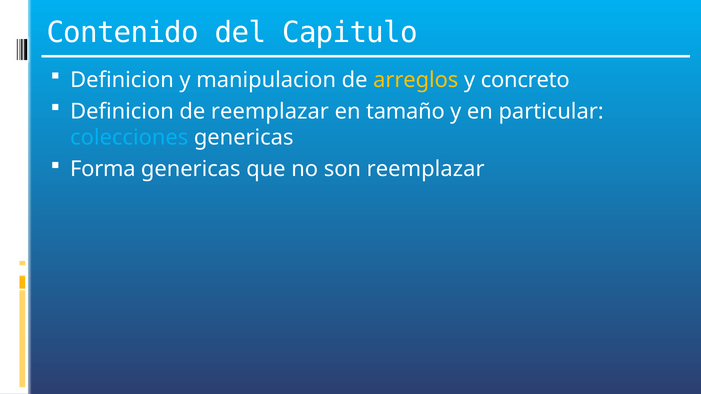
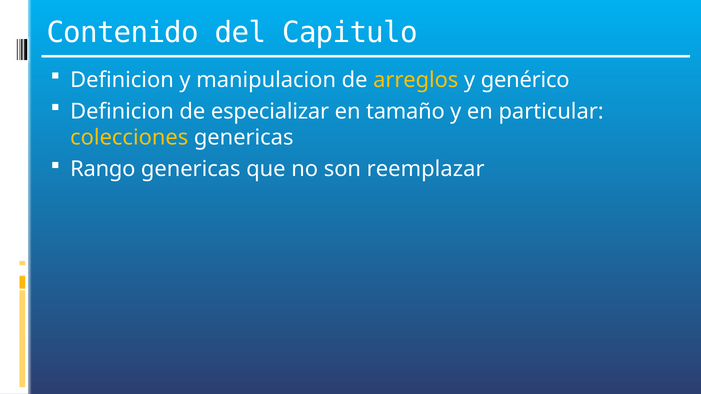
concreto: concreto -> genérico
de reemplazar: reemplazar -> especializar
colecciones colour: light blue -> yellow
Forma: Forma -> Rango
